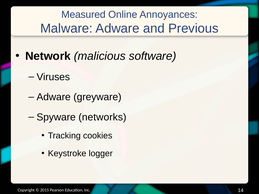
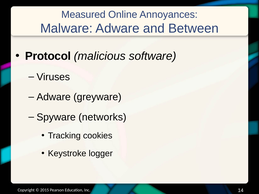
Previous: Previous -> Between
Network: Network -> Protocol
